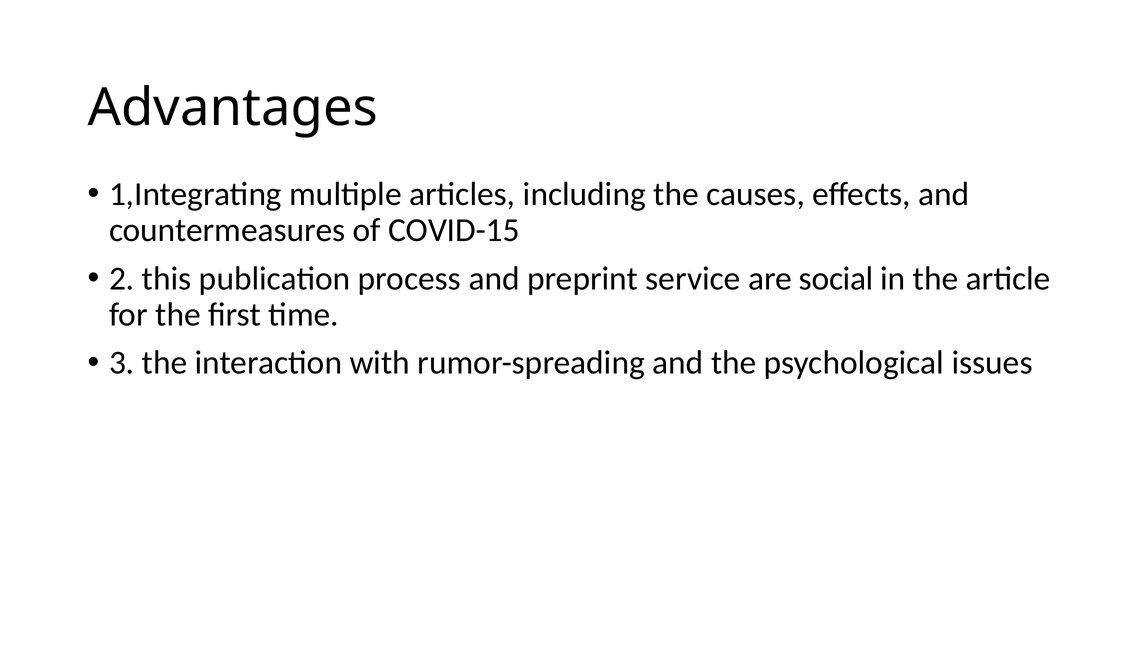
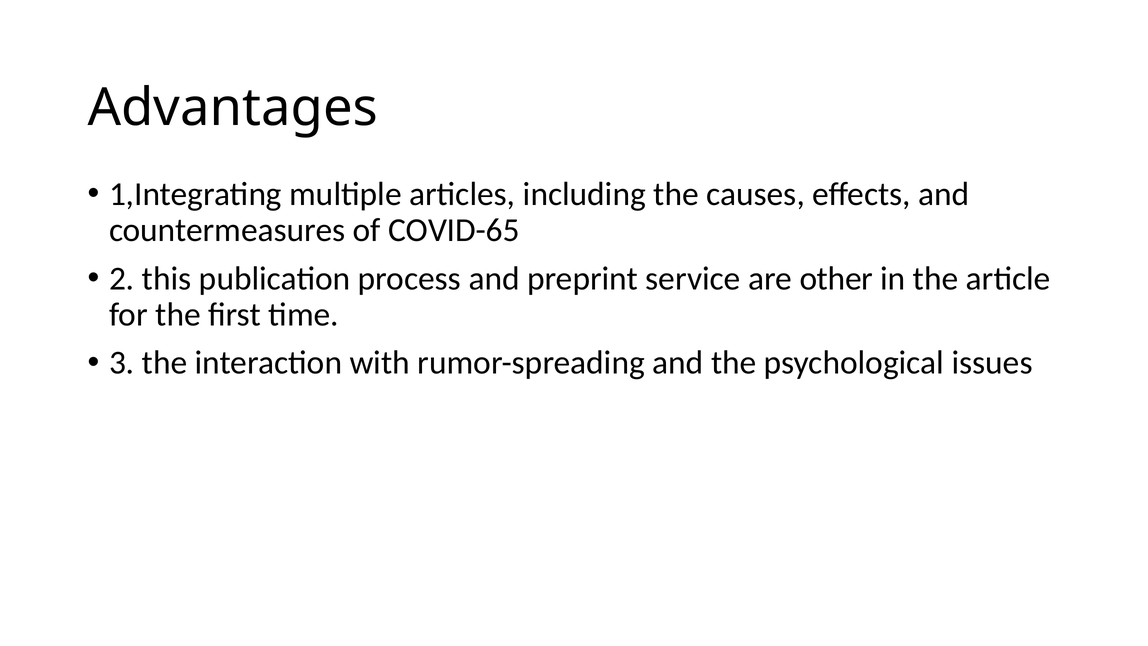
COVID-15: COVID-15 -> COVID-65
social: social -> other
